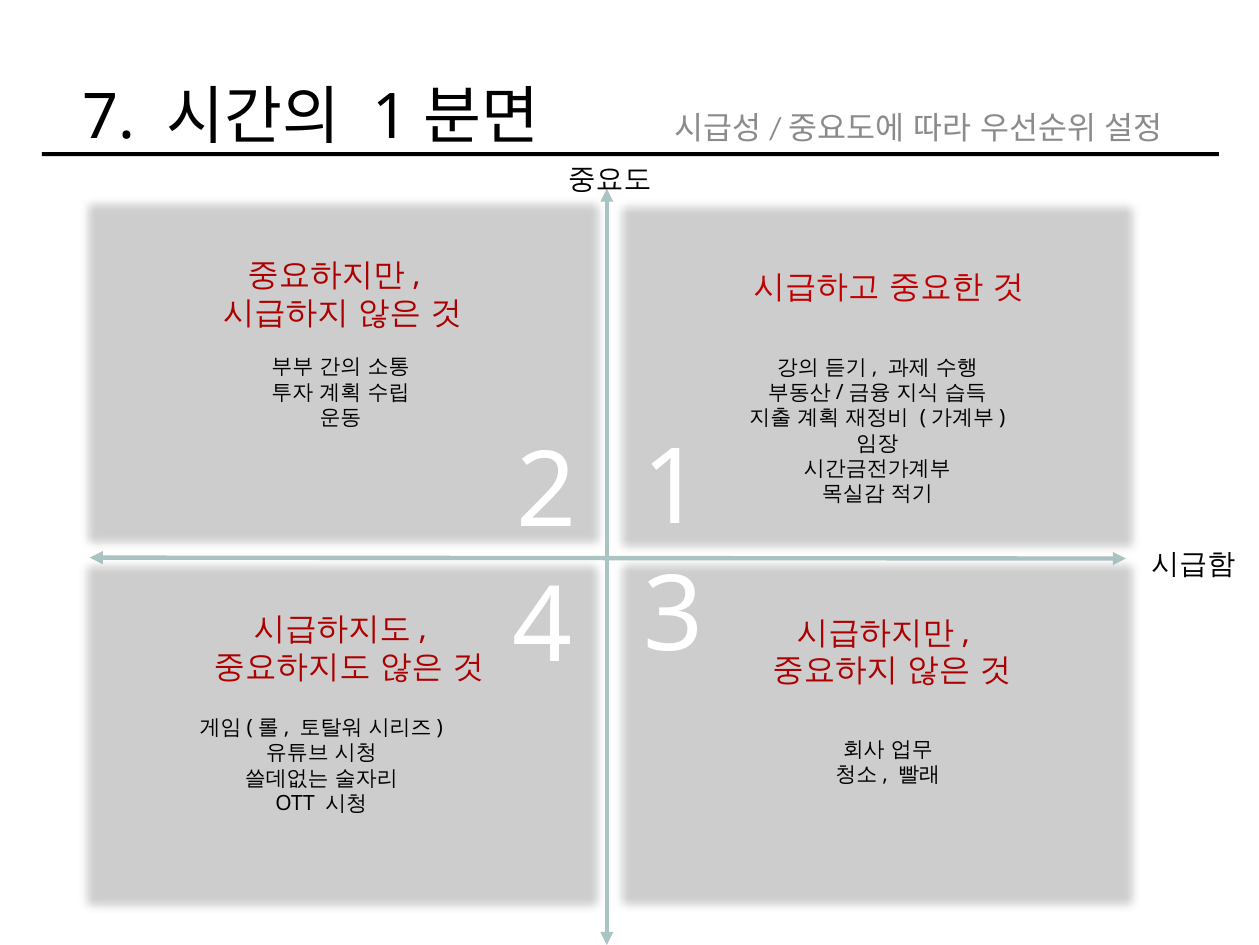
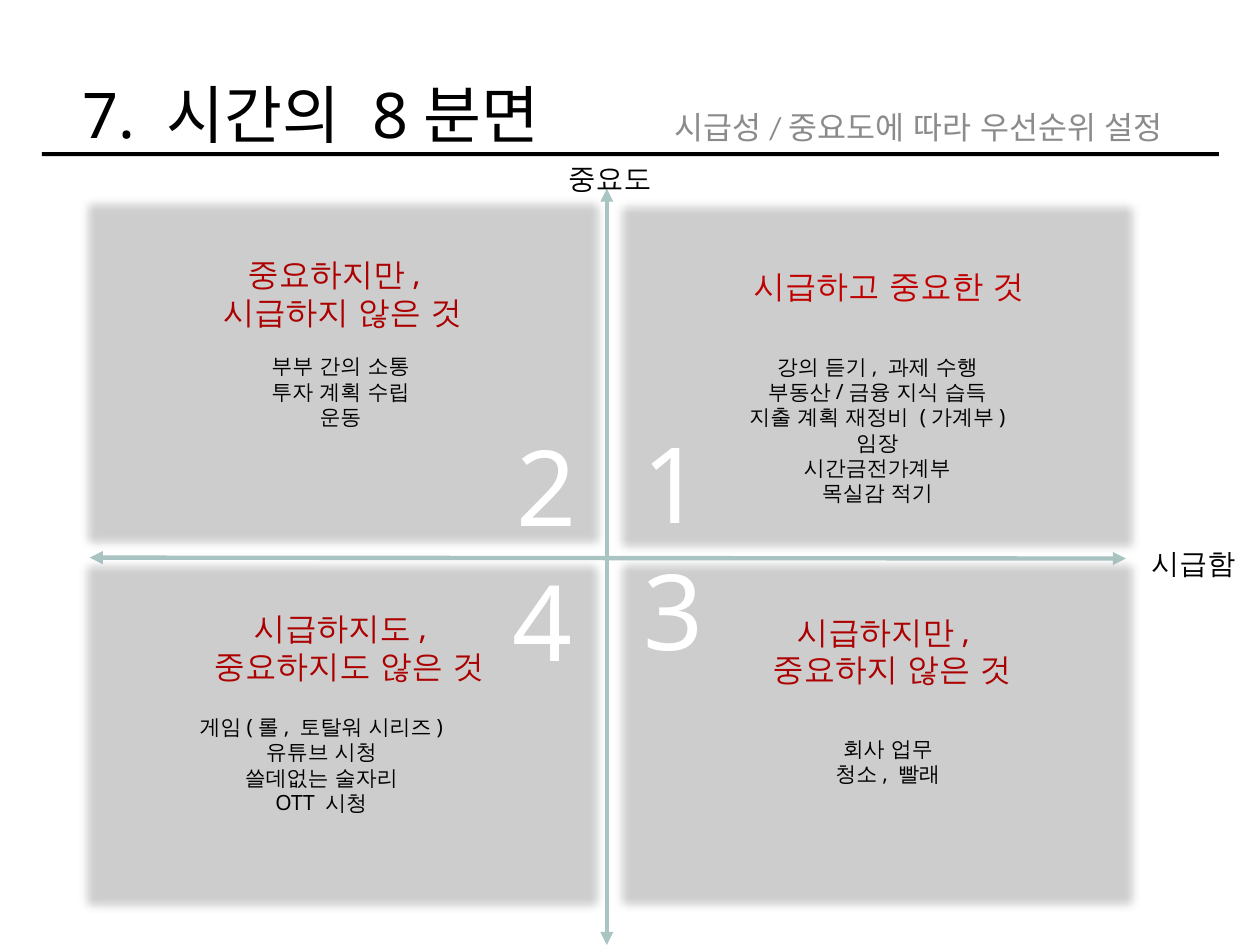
1 at (391, 117): 1 -> 8
